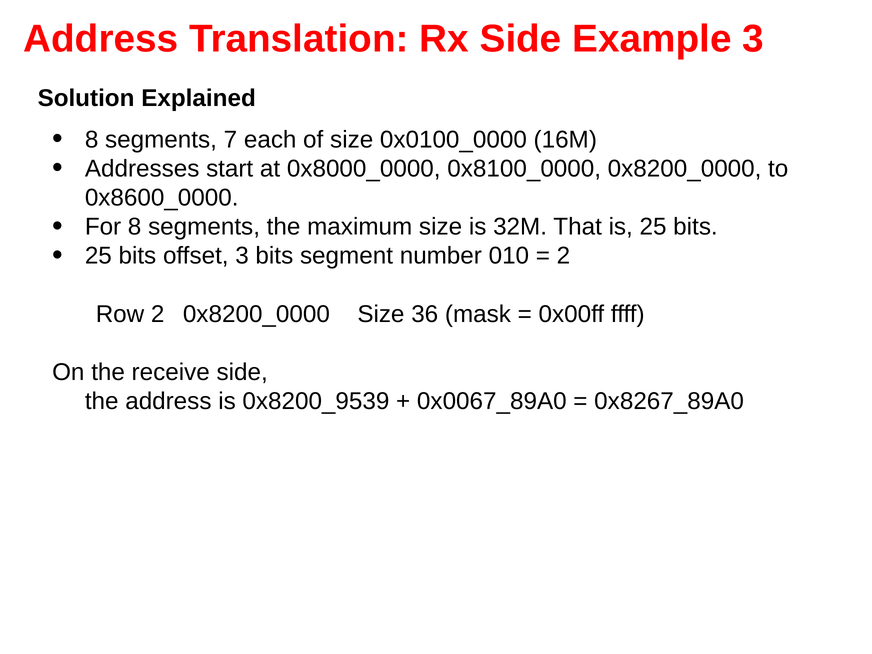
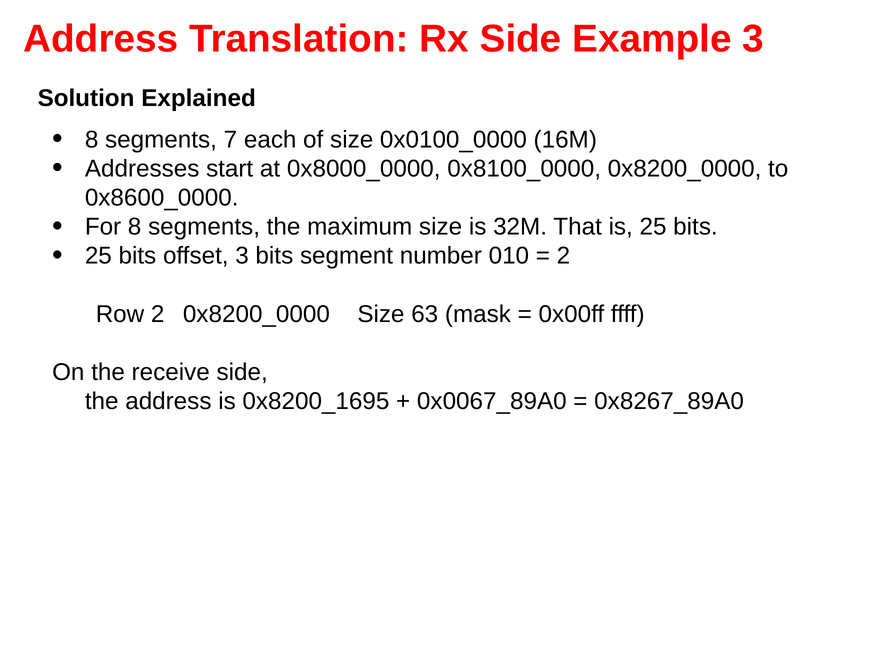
36: 36 -> 63
0x8200_9539: 0x8200_9539 -> 0x8200_1695
